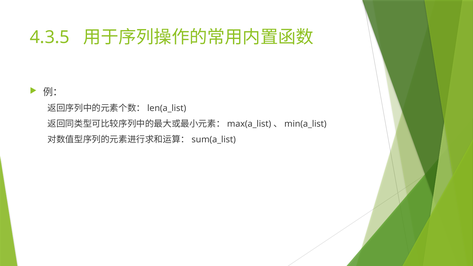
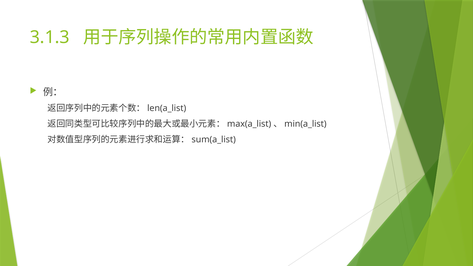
4.3.5: 4.3.5 -> 3.1.3
